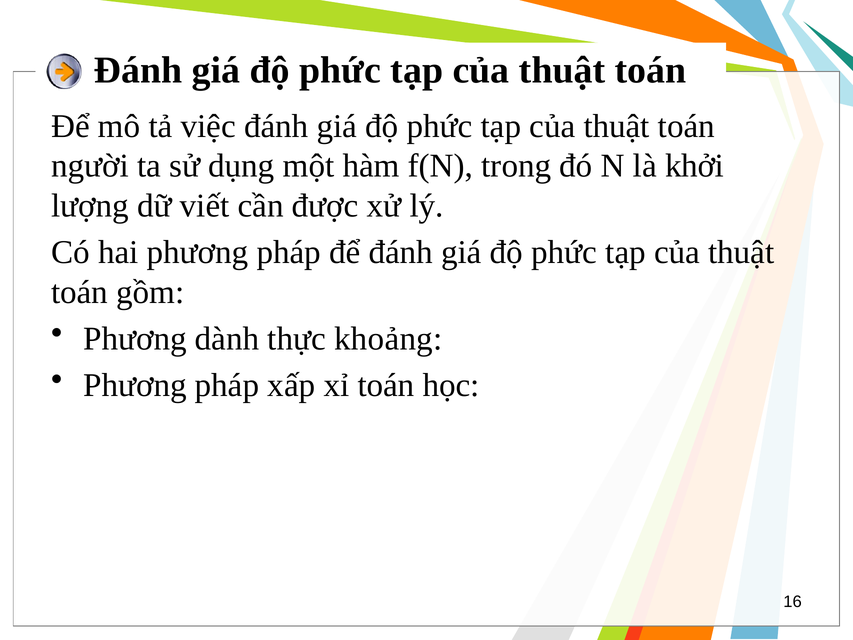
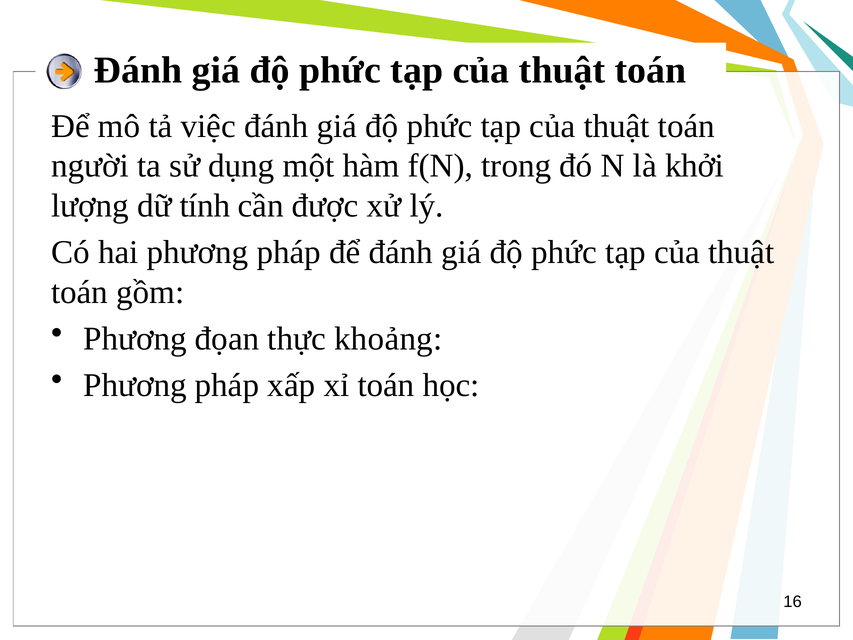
viết: viết -> tính
dành: dành -> đọan
